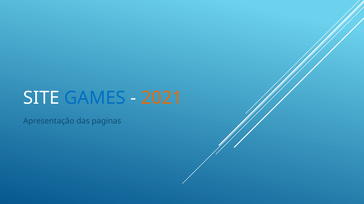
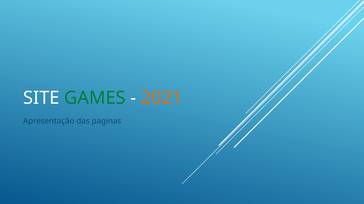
GAMES colour: blue -> green
